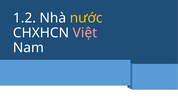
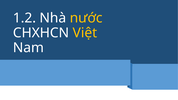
Việt colour: pink -> yellow
